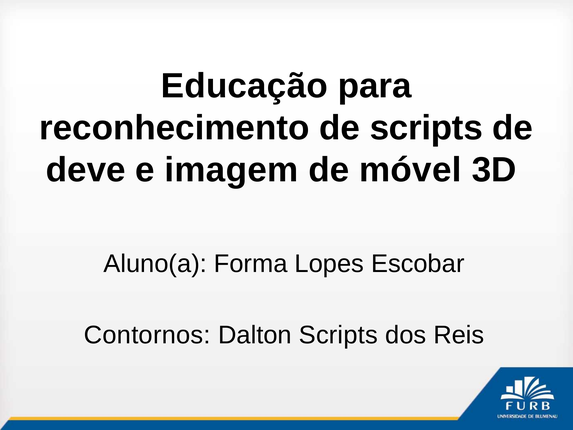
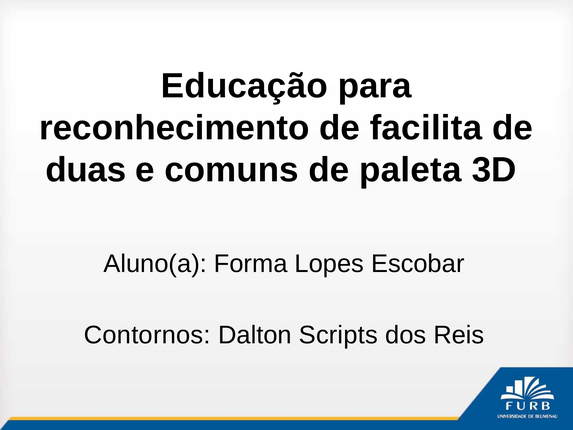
de scripts: scripts -> facilita
deve: deve -> duas
imagem: imagem -> comuns
móvel: móvel -> paleta
